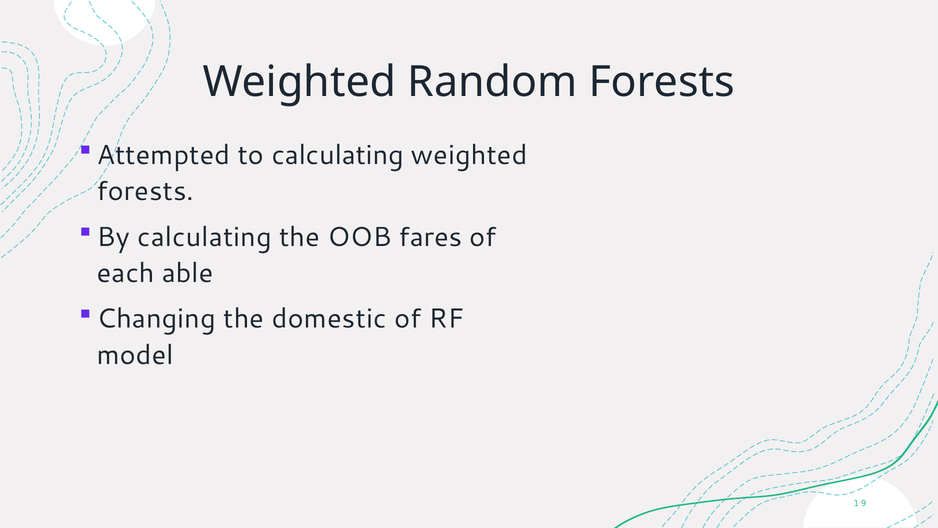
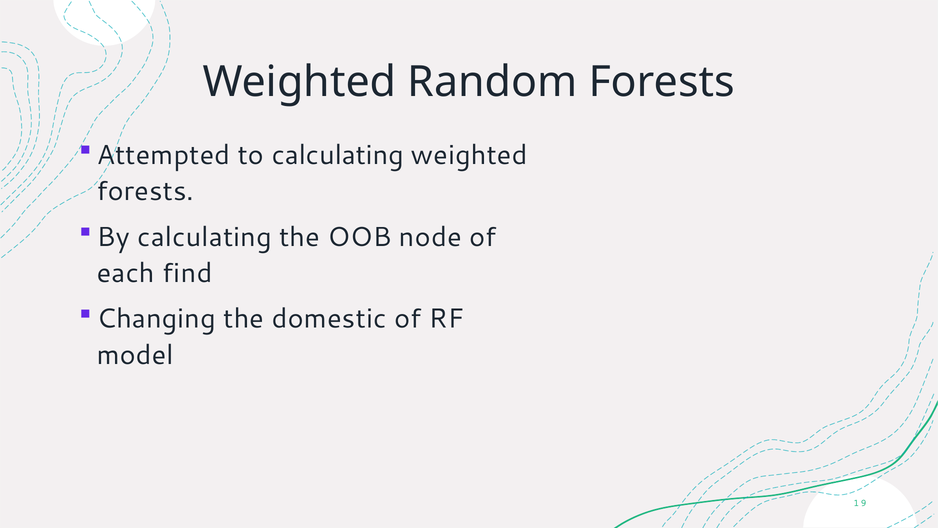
fares: fares -> node
able: able -> find
